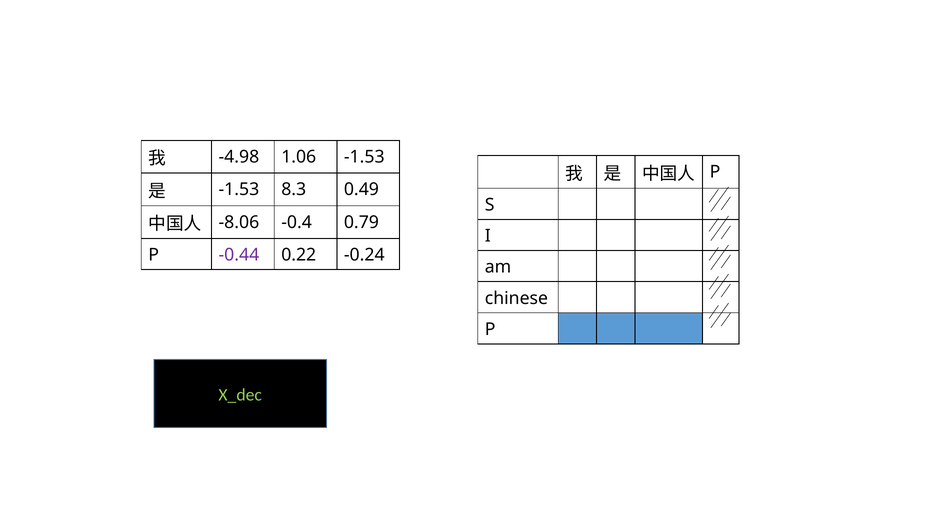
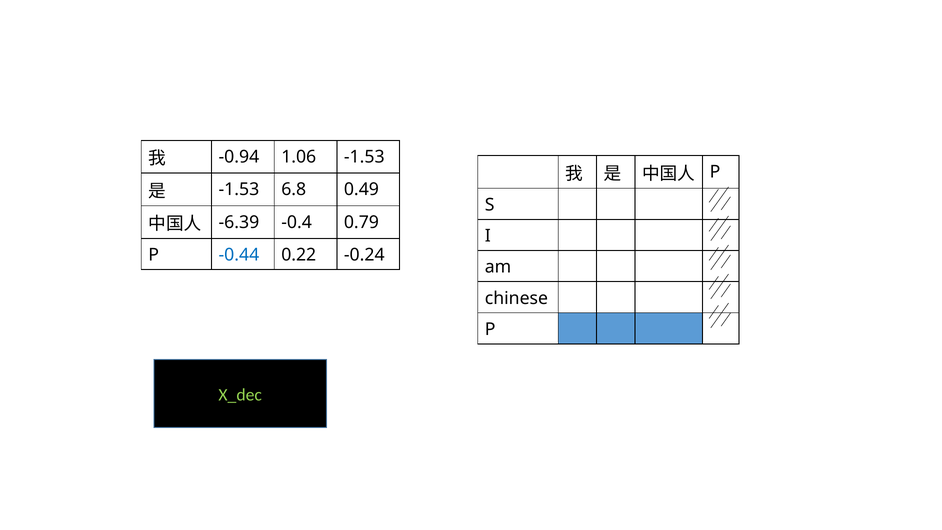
-4.98: -4.98 -> -0.94
8.3: 8.3 -> 6.8
-8.06: -8.06 -> -6.39
-0.44 colour: purple -> blue
